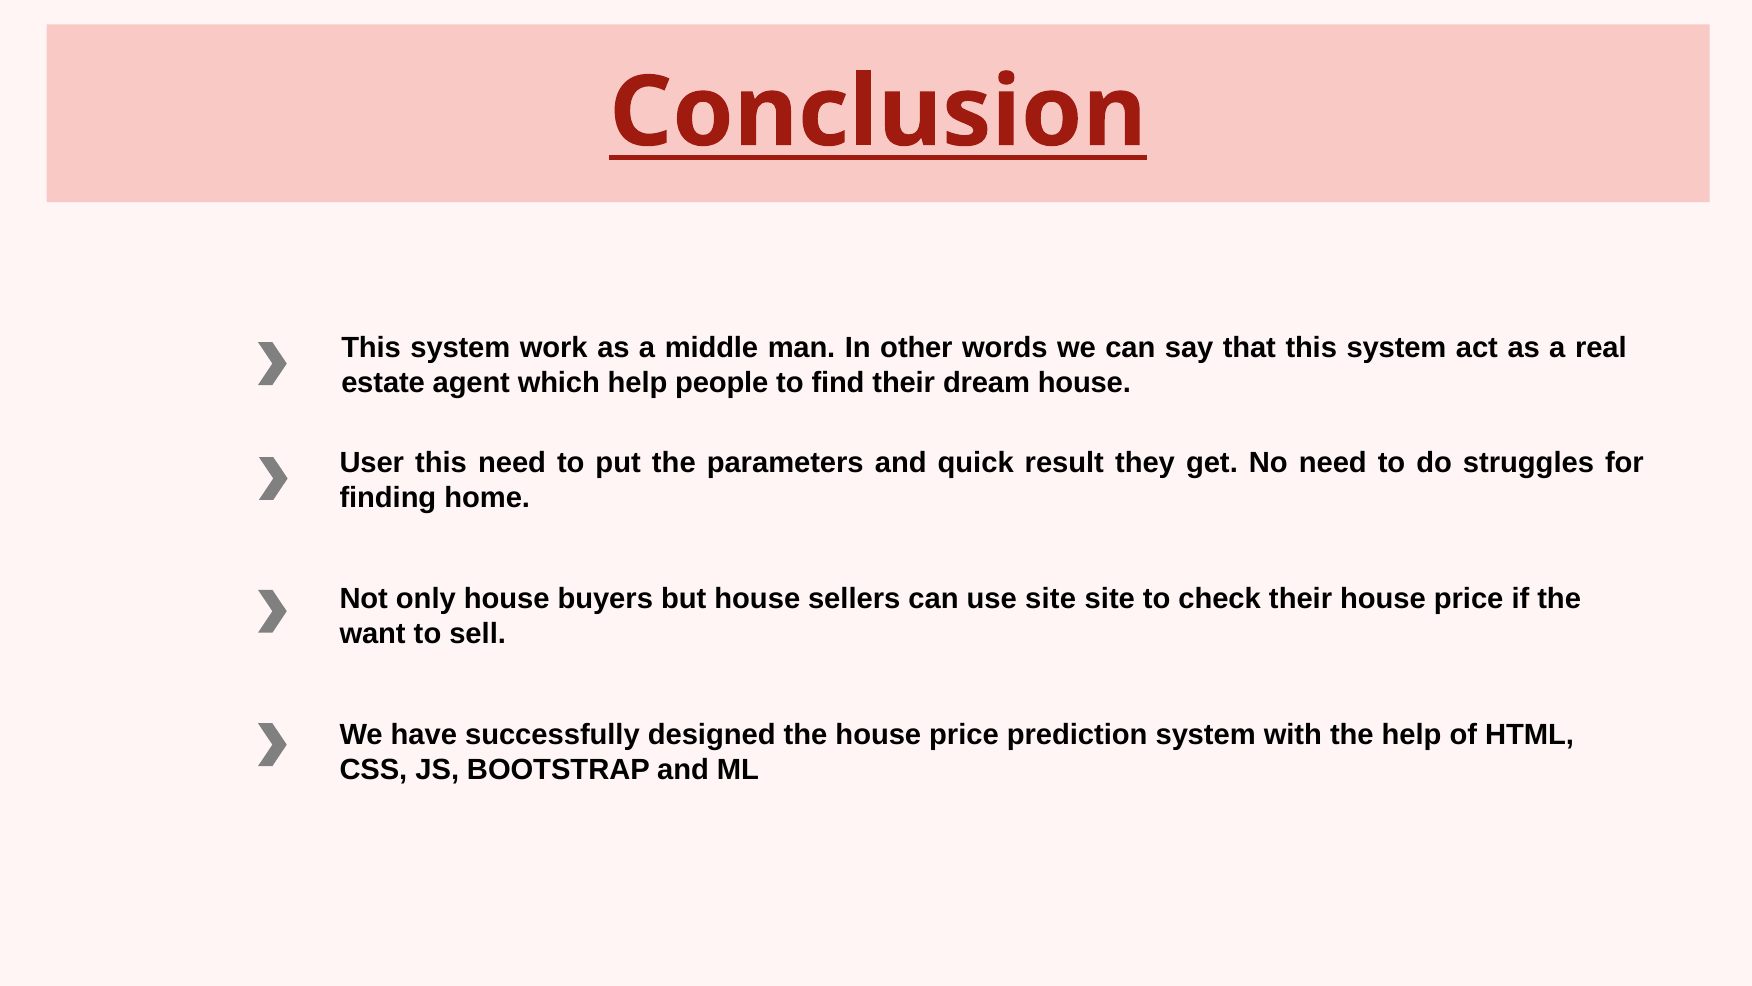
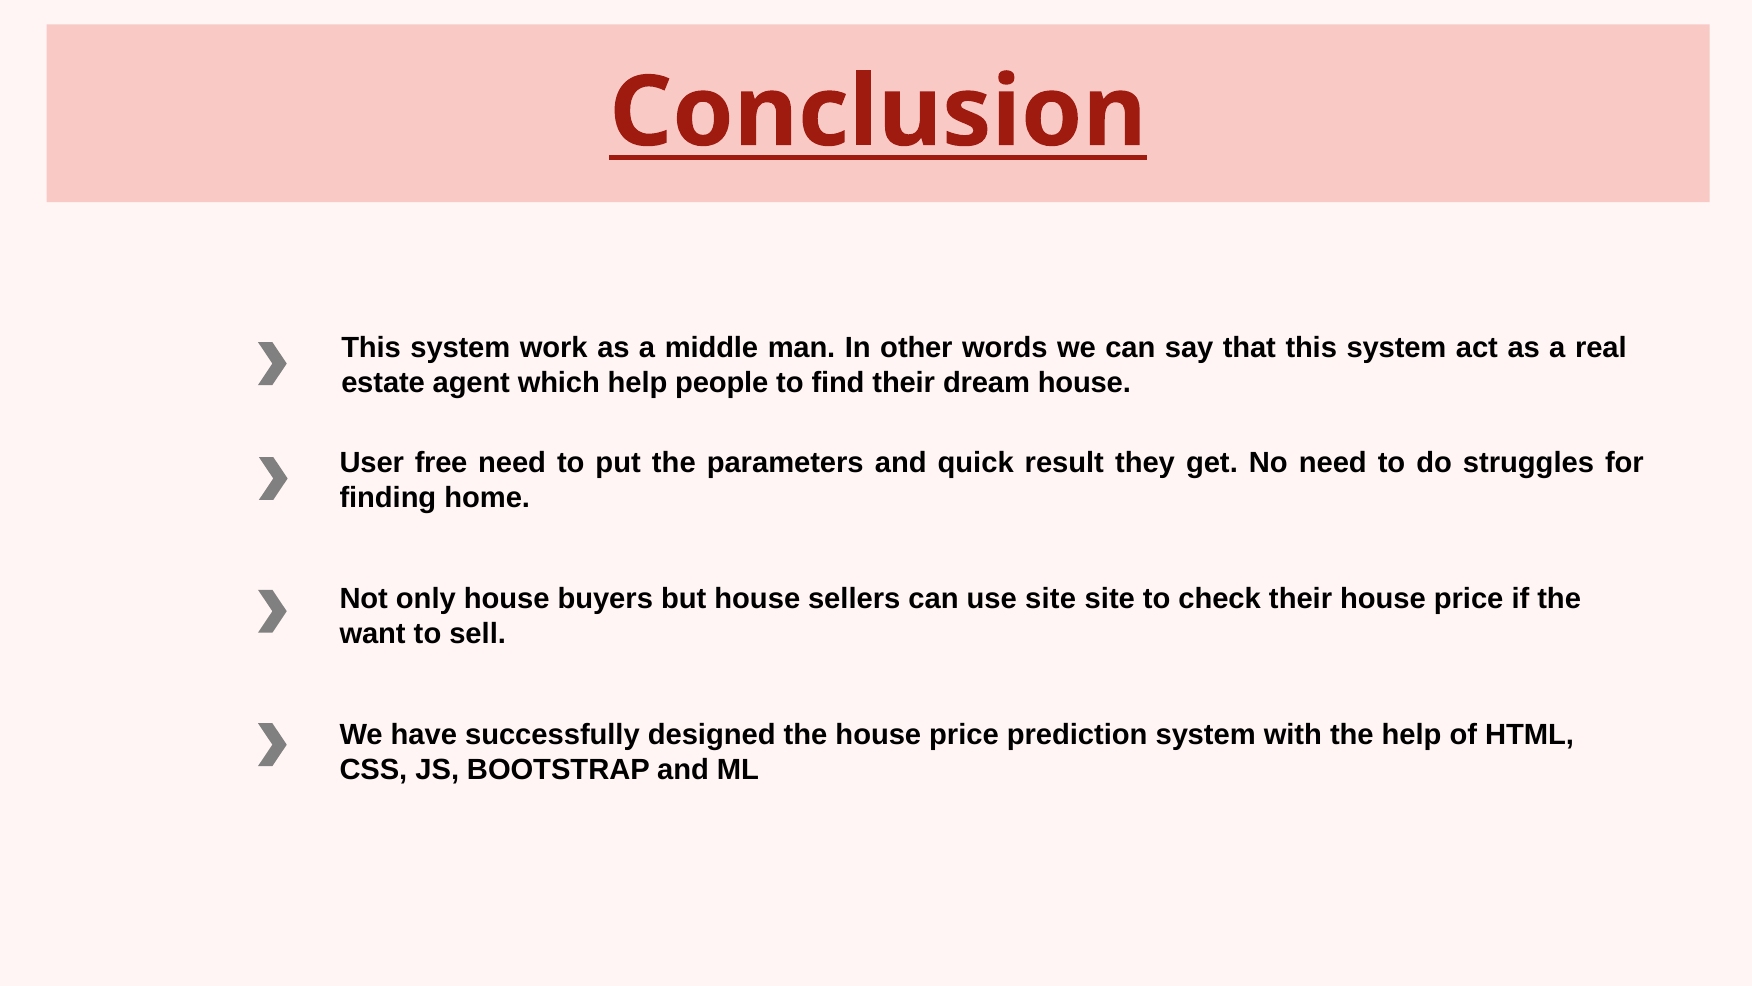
User this: this -> free
